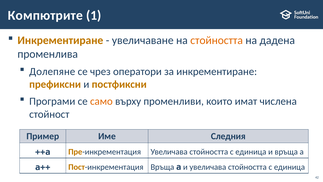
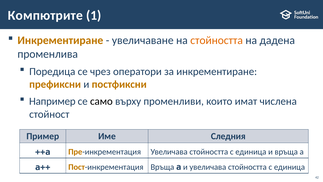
Долепяне: Долепяне -> Поредица
Програми: Програми -> Например
само colour: orange -> black
